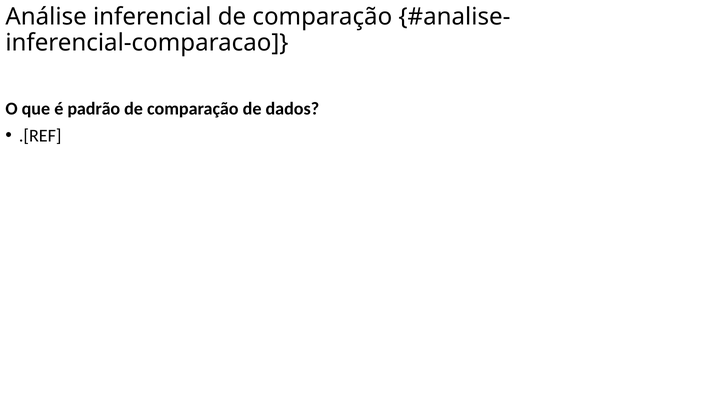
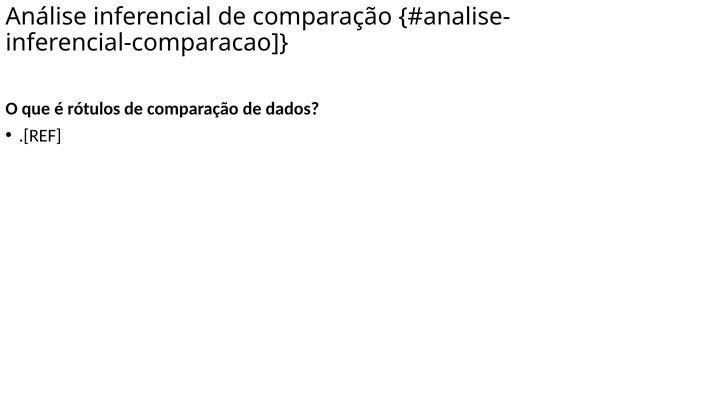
padrão: padrão -> rótulos
